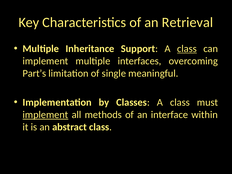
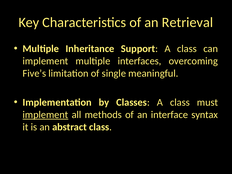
class at (187, 49) underline: present -> none
Part’s: Part’s -> Five’s
within: within -> syntax
